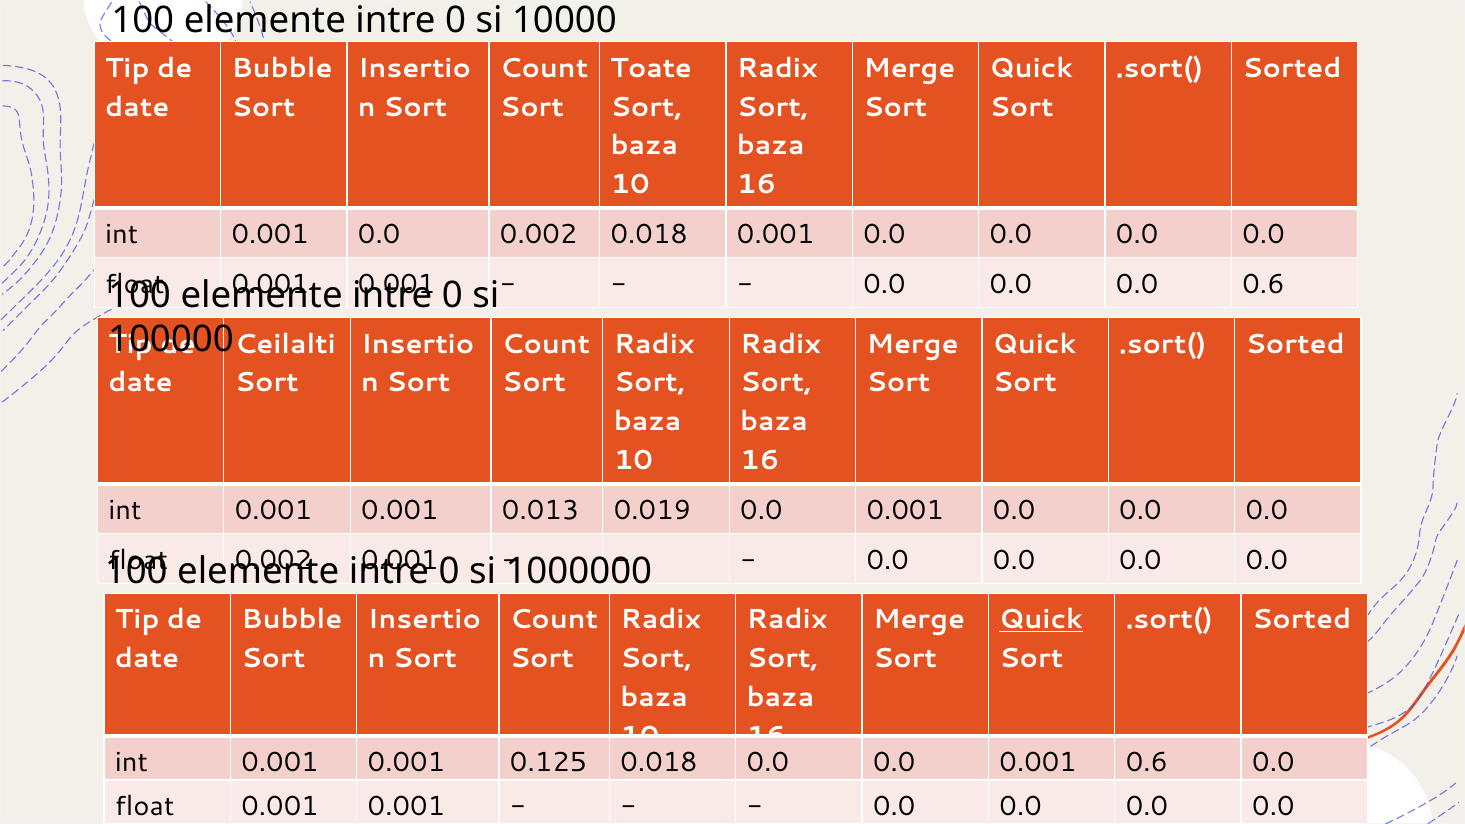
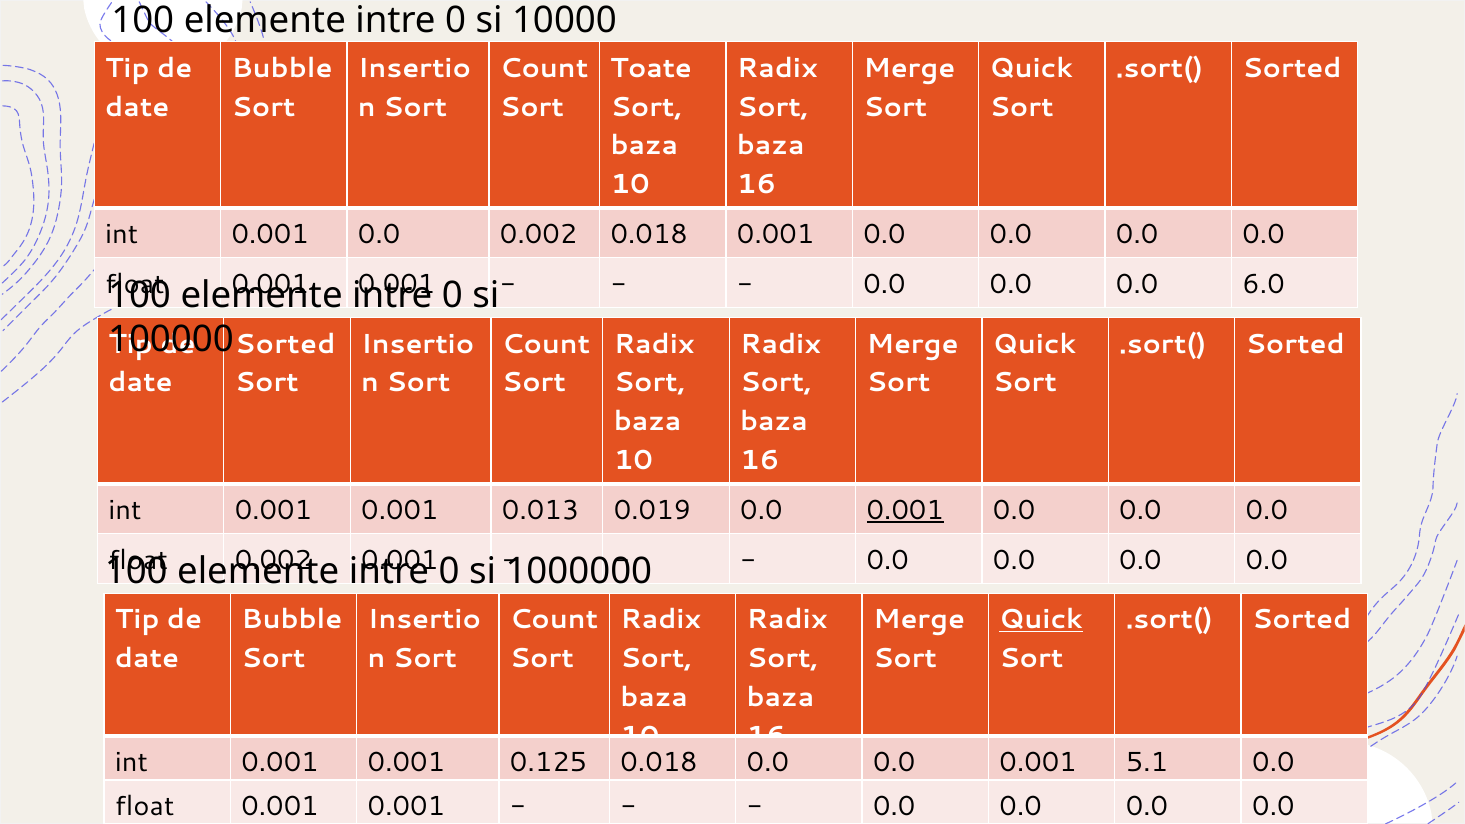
0.0 0.6: 0.6 -> 6.0
Ceilalti at (285, 344): Ceilalti -> Sorted
0.001 at (905, 510) underline: none -> present
0.001 0.6: 0.6 -> 5.1
